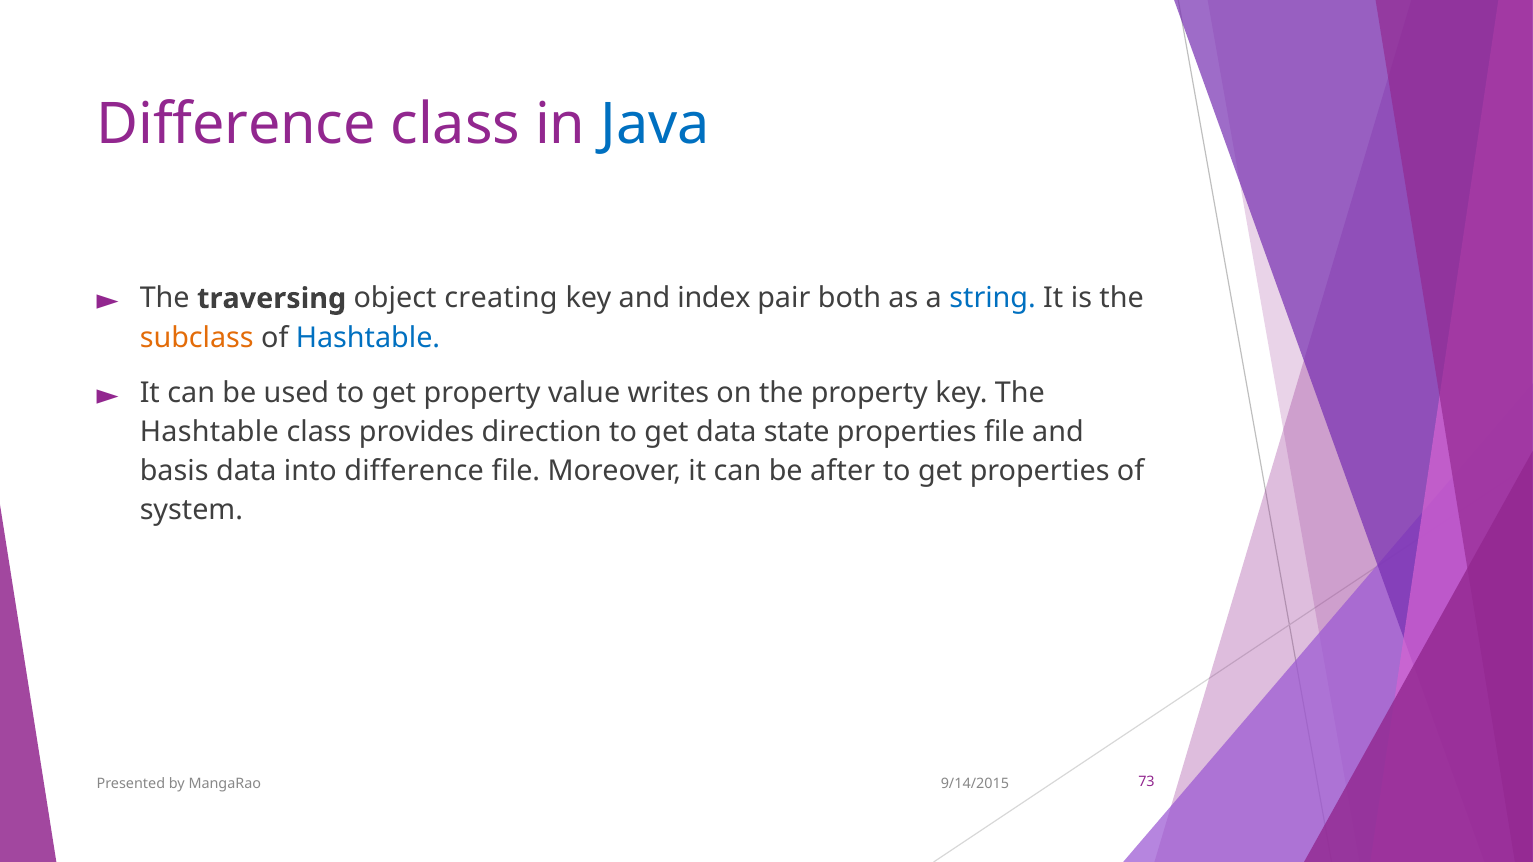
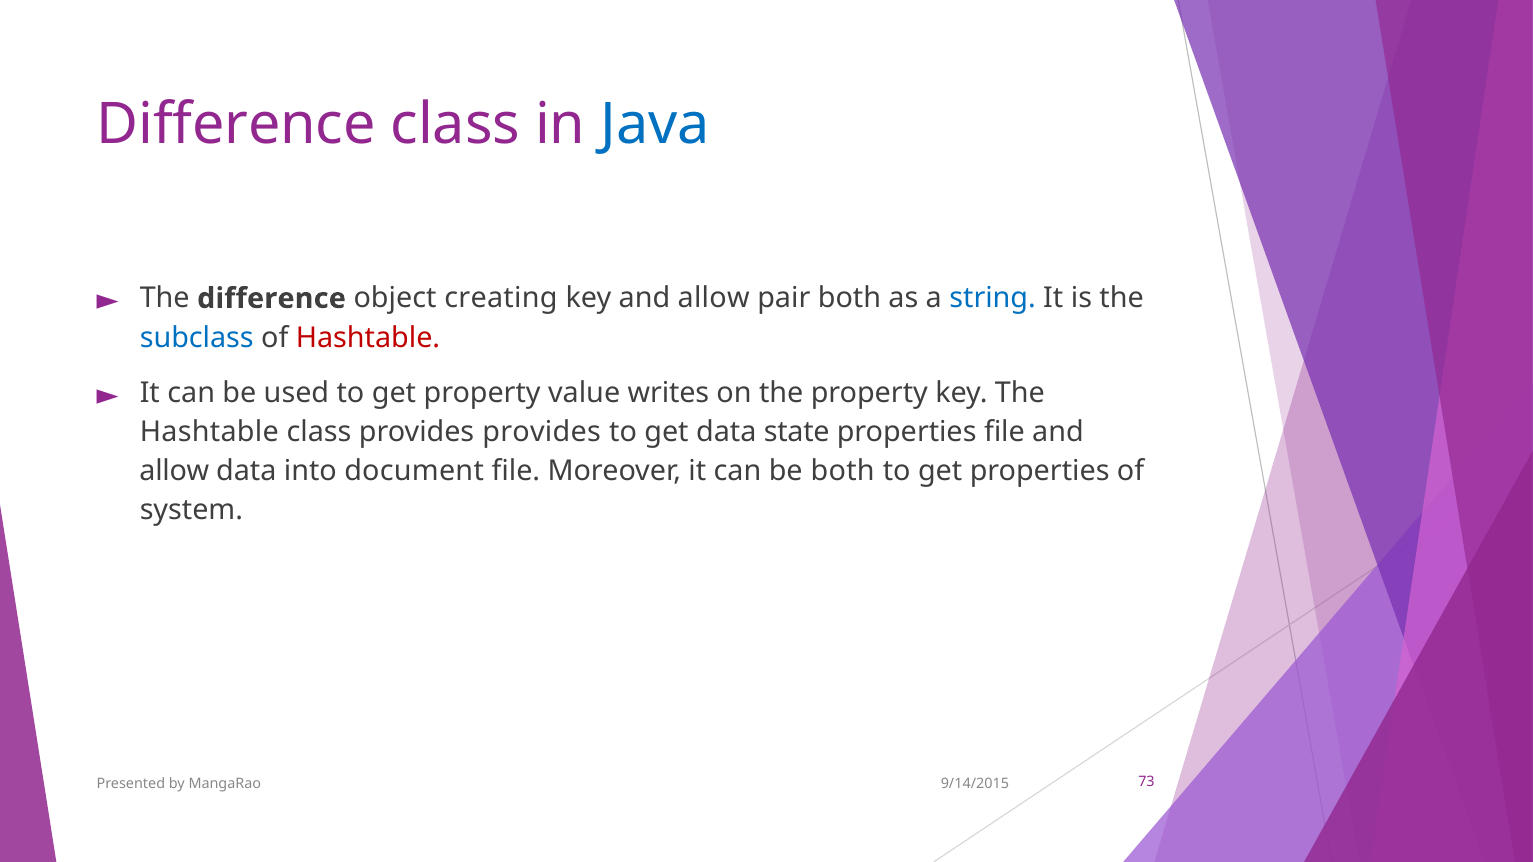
The traversing: traversing -> difference
key and index: index -> allow
subclass colour: orange -> blue
Hashtable at (368, 338) colour: blue -> red
provides direction: direction -> provides
basis at (174, 471): basis -> allow
into difference: difference -> document
be after: after -> both
